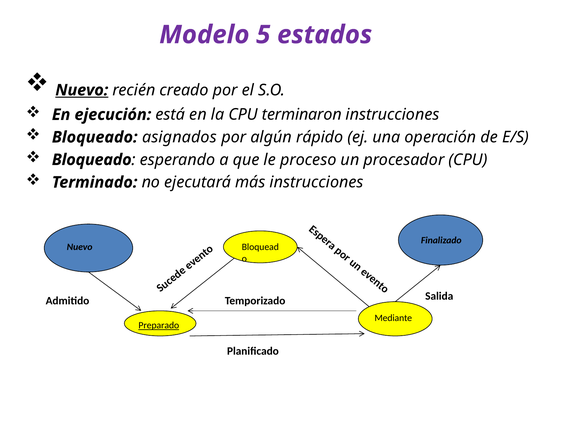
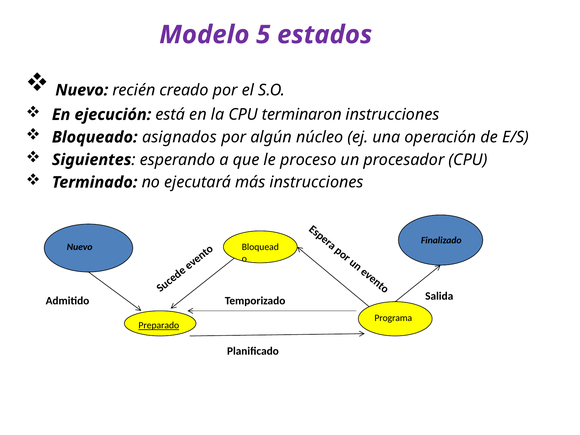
Nuevo at (82, 90) underline: present -> none
rápido: rápido -> núcleo
Bloqueado at (92, 160): Bloqueado -> Siguientes
Mediante: Mediante -> Programa
